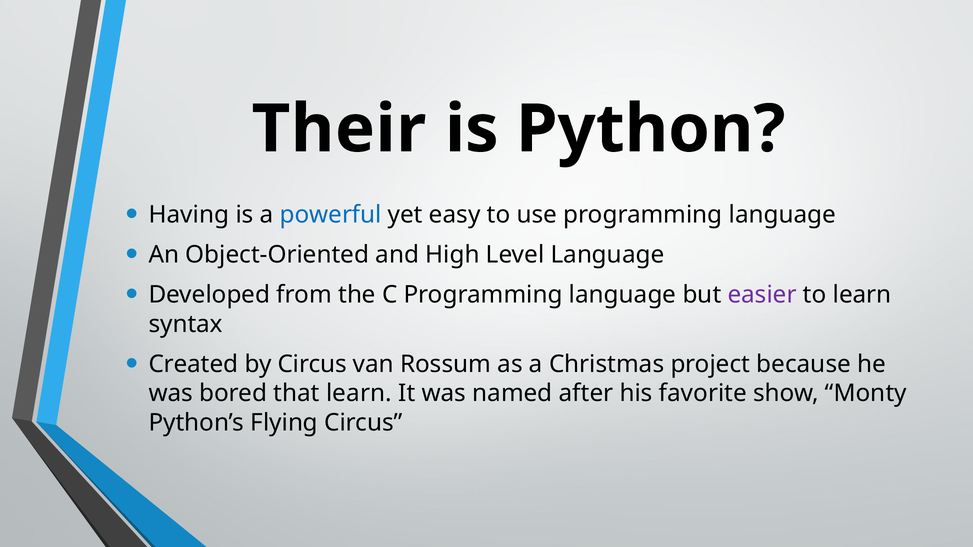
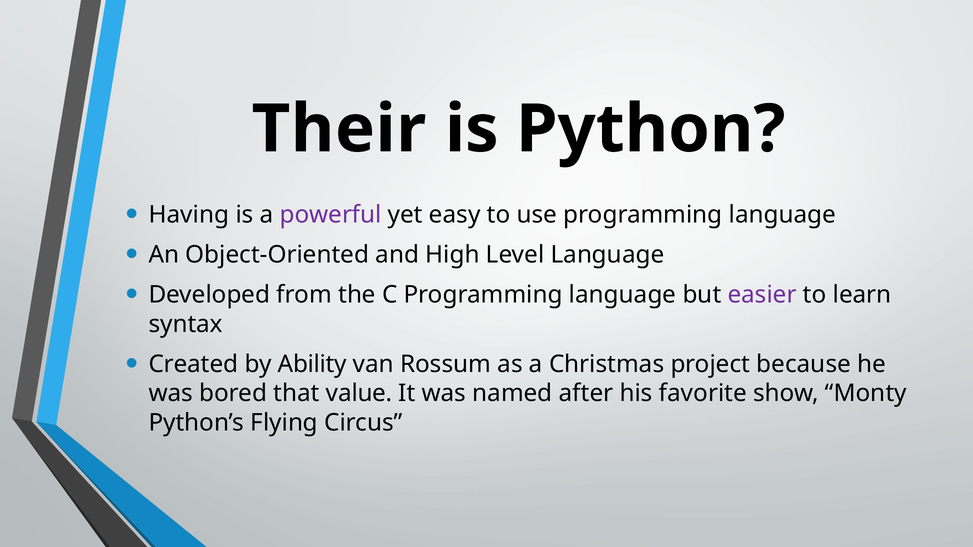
powerful colour: blue -> purple
by Circus: Circus -> Ability
that learn: learn -> value
